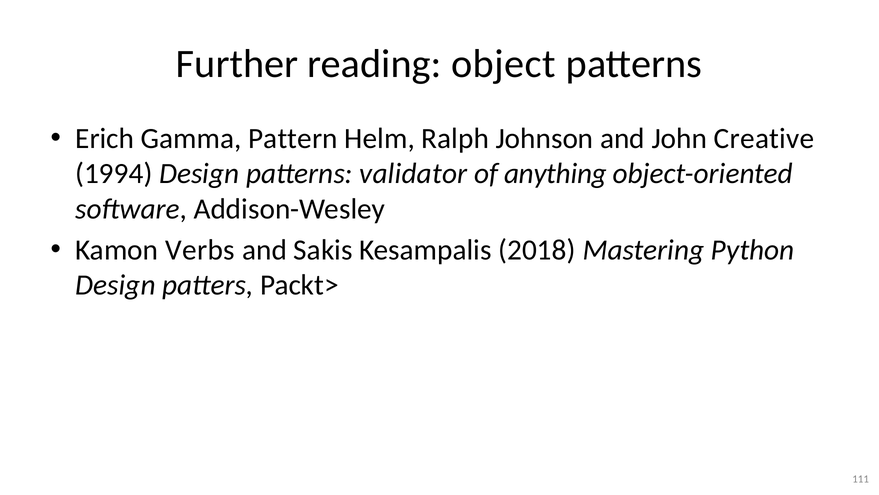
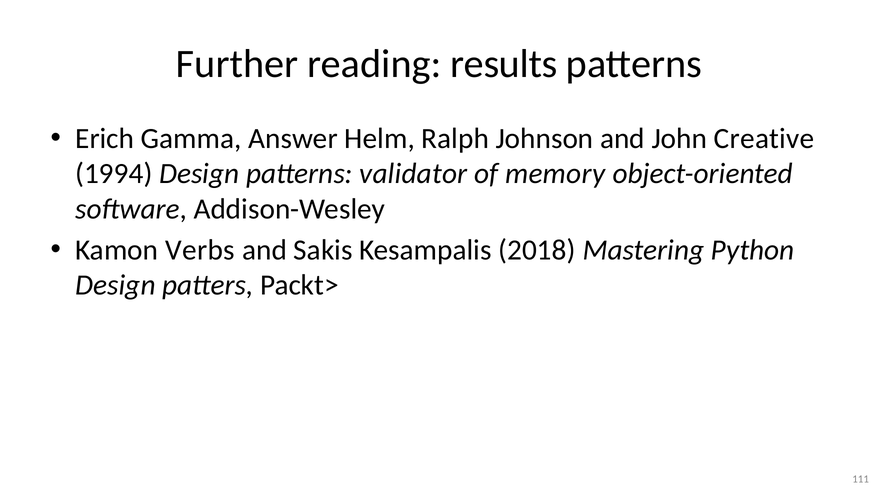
object: object -> results
Pattern: Pattern -> Answer
anything: anything -> memory
